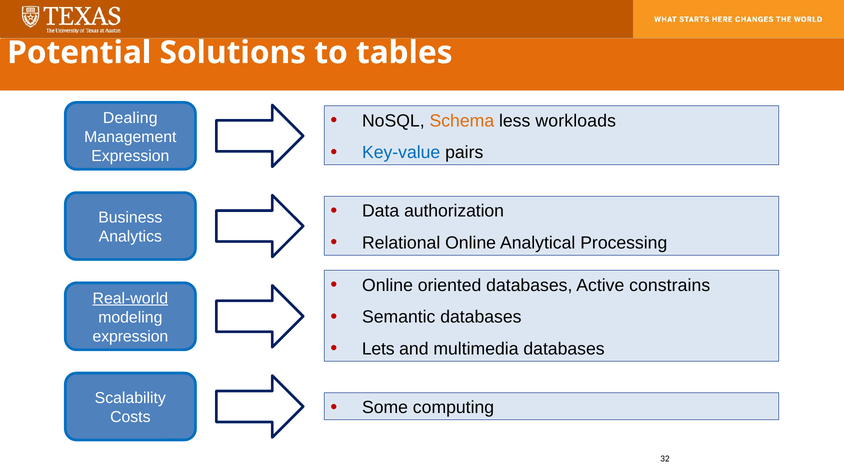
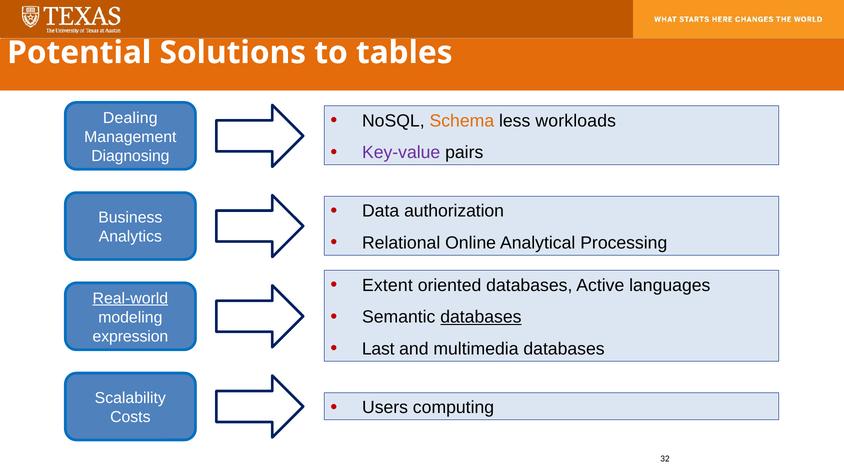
Key-value colour: blue -> purple
Expression at (130, 156): Expression -> Diagnosing
Online at (388, 285): Online -> Extent
constrains: constrains -> languages
databases at (481, 317) underline: none -> present
Lets: Lets -> Last
Some: Some -> Users
